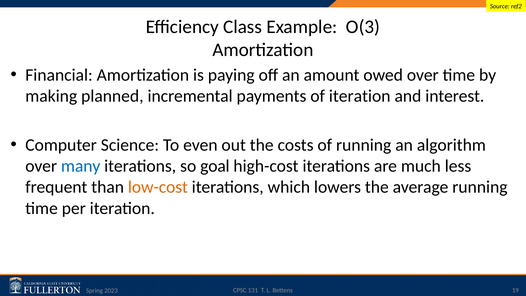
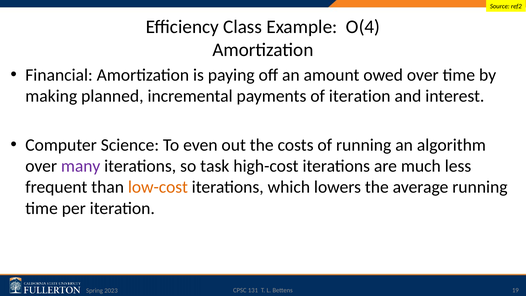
O(3: O(3 -> O(4
many colour: blue -> purple
goal: goal -> task
